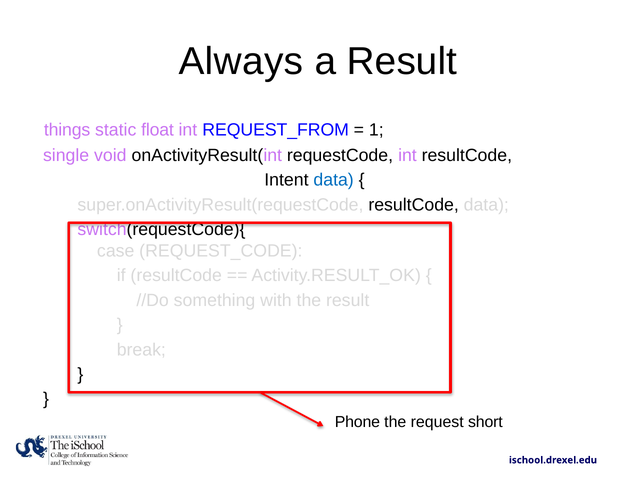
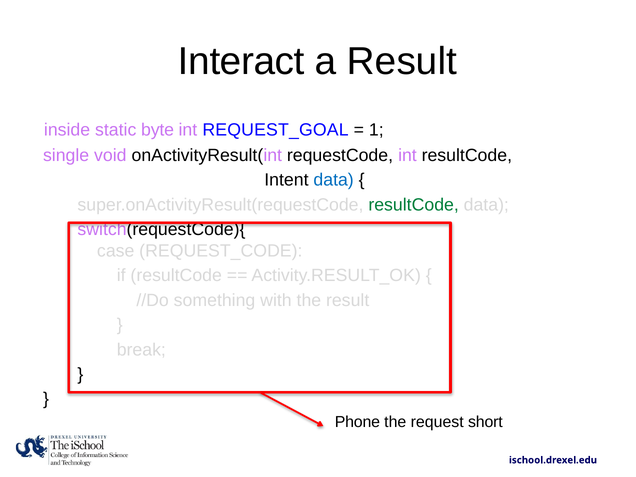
Always: Always -> Interact
things: things -> inside
float: float -> byte
REQUEST_FROM: REQUEST_FROM -> REQUEST_GOAL
resultCode at (414, 205) colour: black -> green
